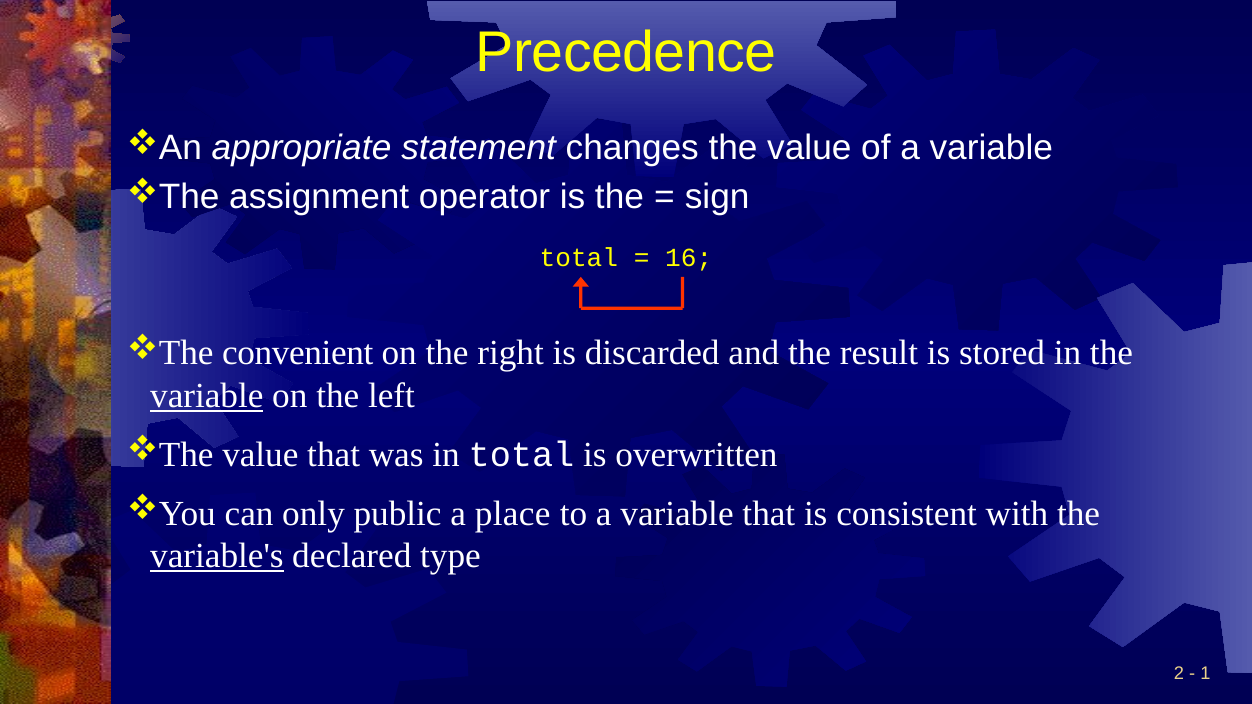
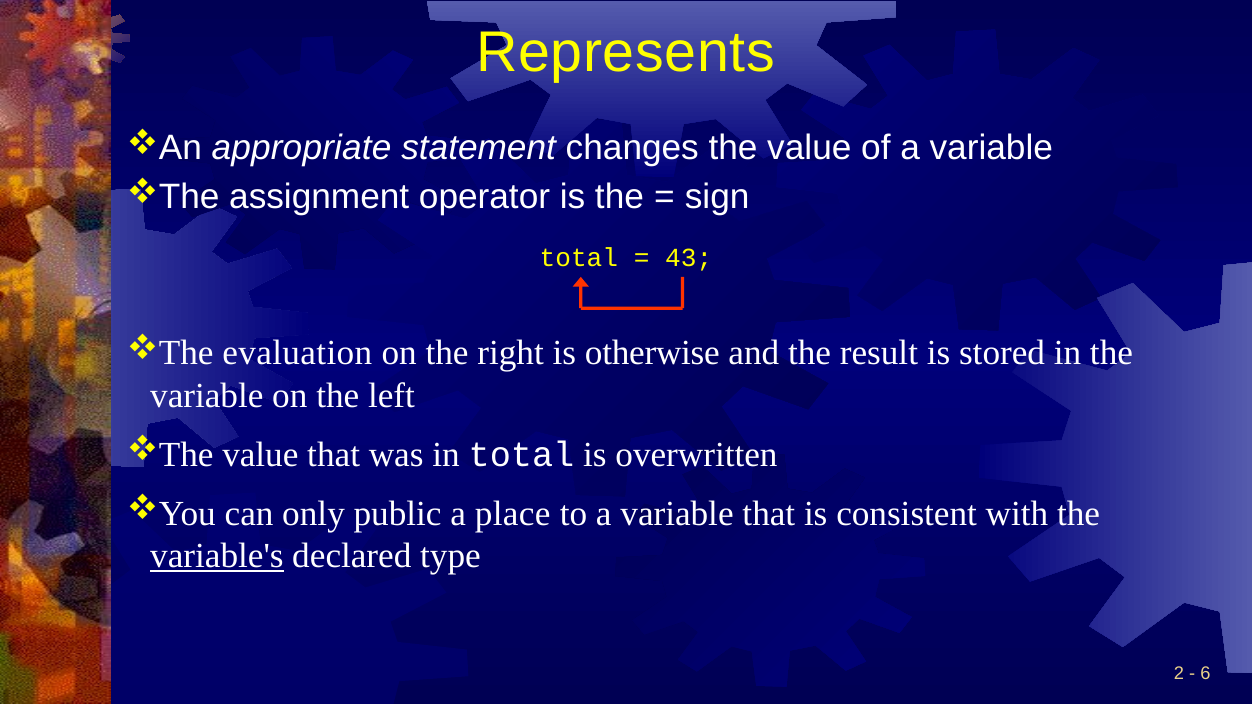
Precedence: Precedence -> Represents
16: 16 -> 43
convenient: convenient -> evaluation
discarded: discarded -> otherwise
variable at (207, 396) underline: present -> none
1: 1 -> 6
